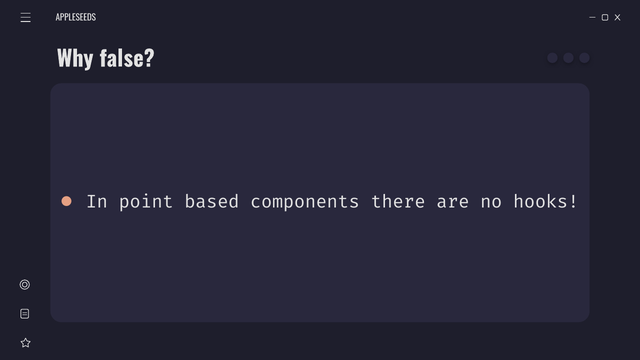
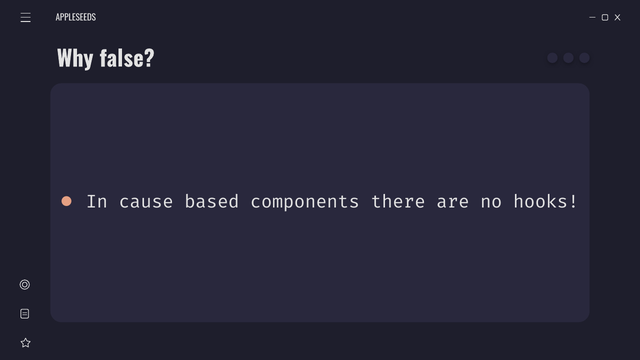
point: point -> cause
